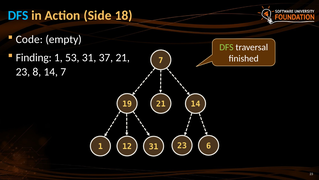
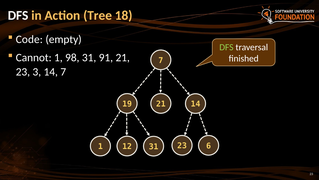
DFS at (18, 16) colour: light blue -> white
Side: Side -> Tree
Finding: Finding -> Cannot
53: 53 -> 98
37: 37 -> 91
8: 8 -> 3
